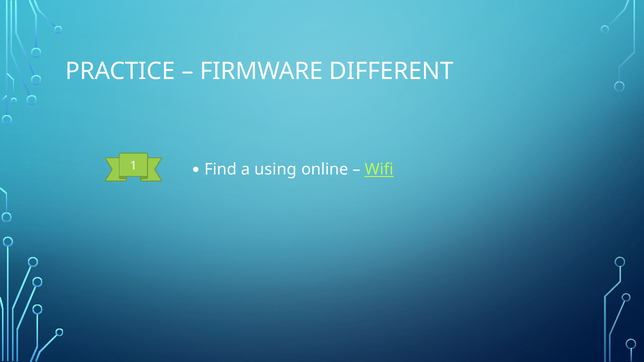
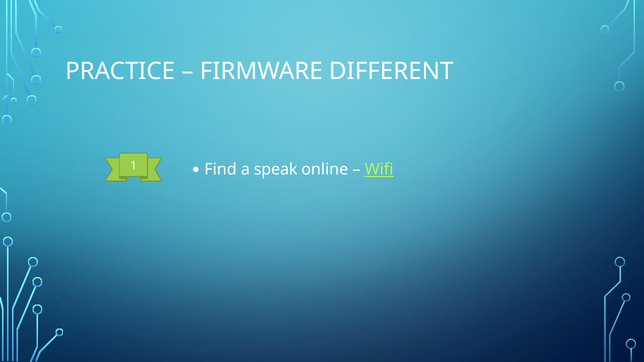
using: using -> speak
